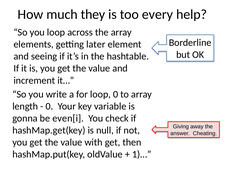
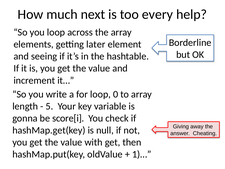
they: they -> next
0 at (49, 106): 0 -> 5
even[i: even[i -> score[i
